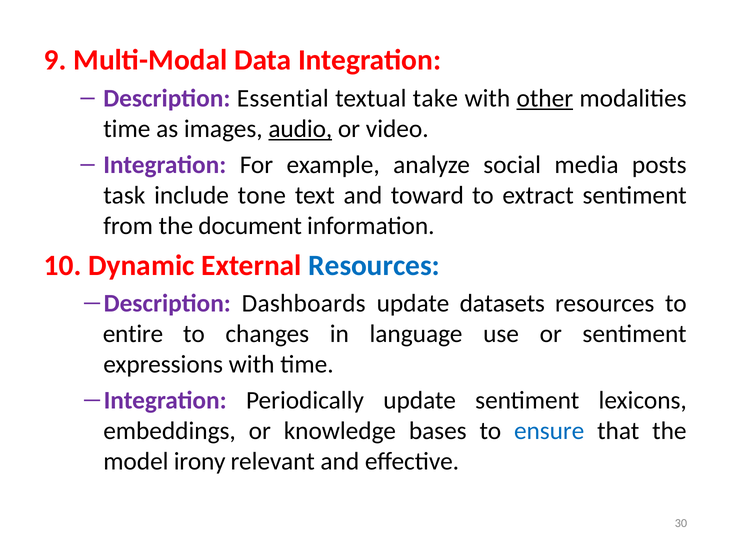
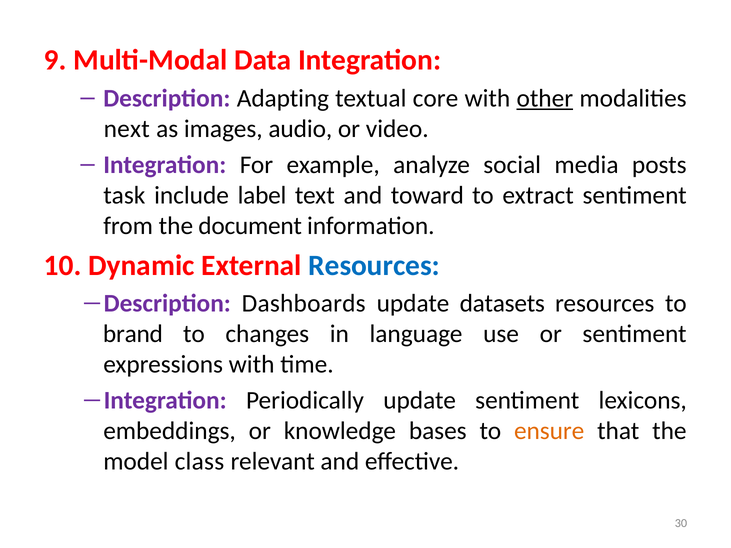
Essential: Essential -> Adapting
take: take -> core
time at (127, 129): time -> next
audio underline: present -> none
tone: tone -> label
entire: entire -> brand
ensure colour: blue -> orange
irony: irony -> class
